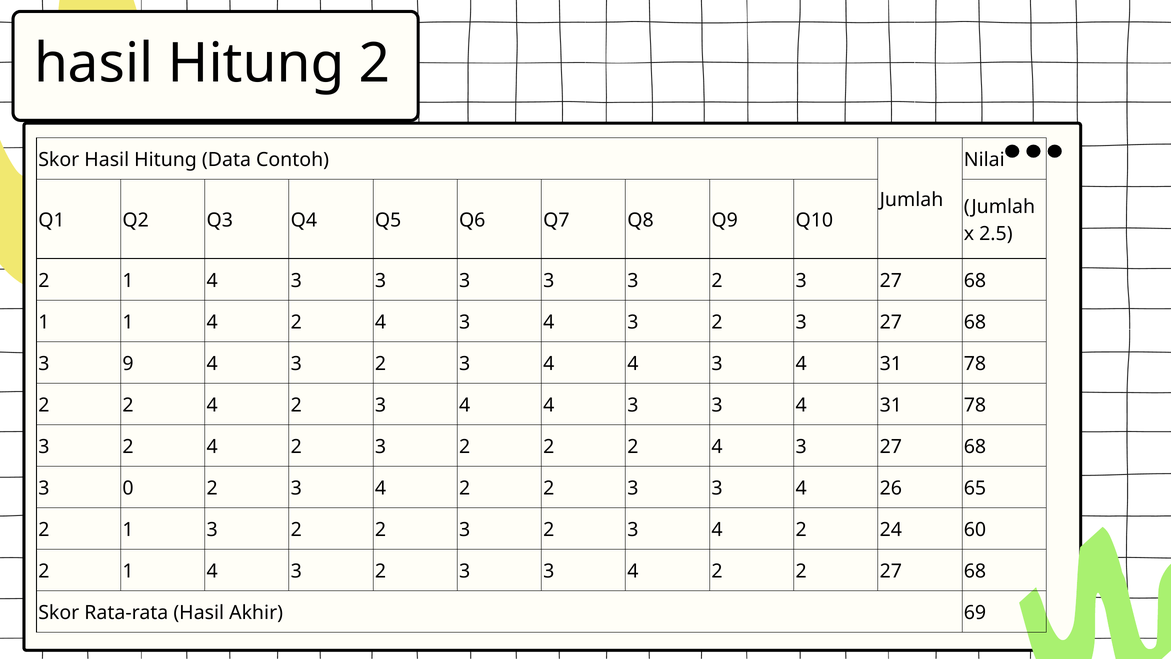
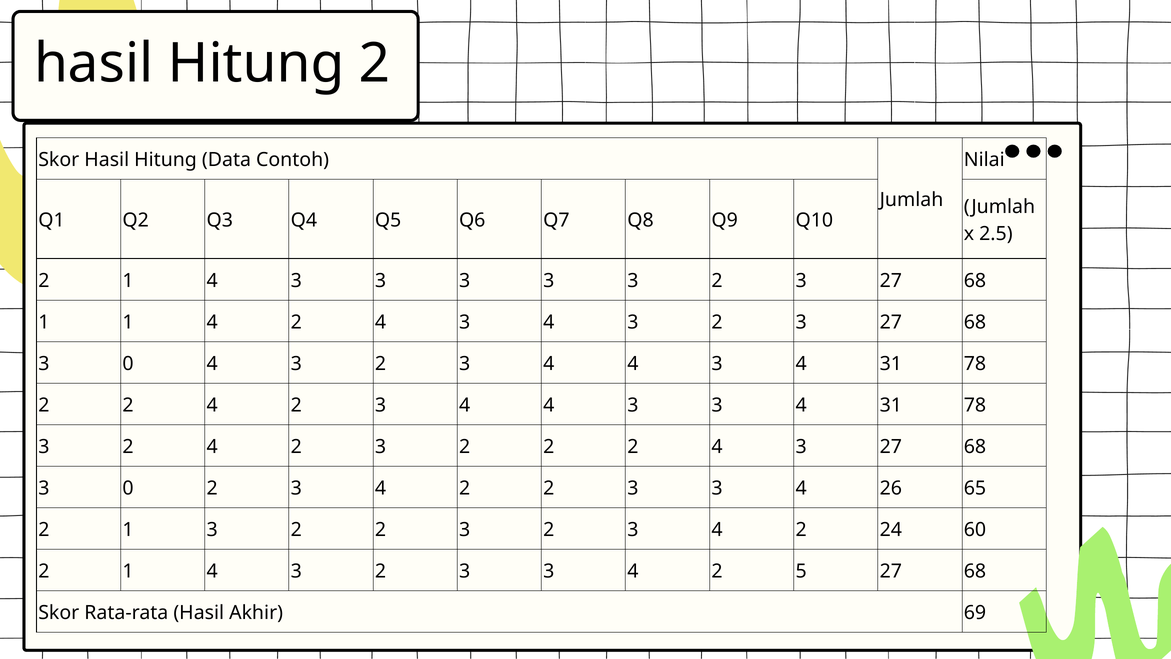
9 at (128, 364): 9 -> 0
2 at (801, 571): 2 -> 5
